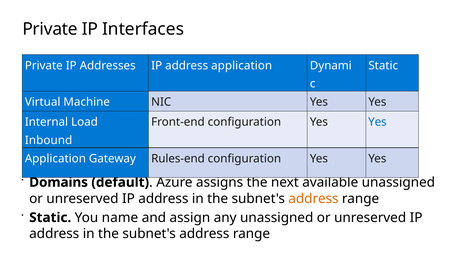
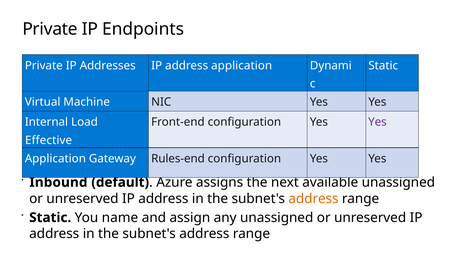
Interfaces: Interfaces -> Endpoints
Yes at (377, 122) colour: blue -> purple
Inbound: Inbound -> Effective
Domains: Domains -> Inbound
